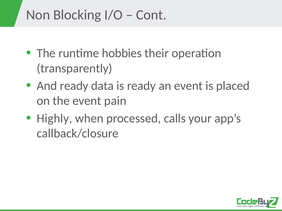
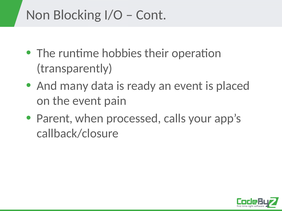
And ready: ready -> many
Highly: Highly -> Parent
